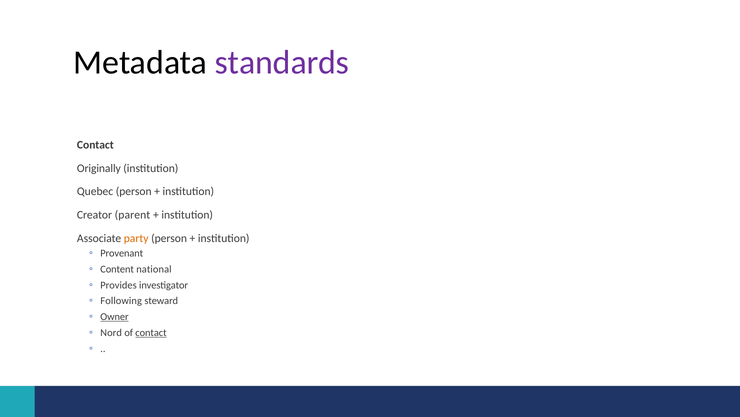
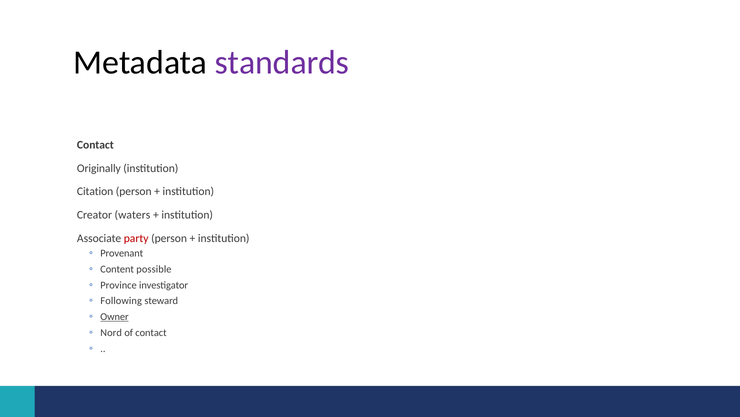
Quebec: Quebec -> Citation
parent: parent -> waters
party colour: orange -> red
national: national -> possible
Provides: Provides -> Province
contact at (151, 332) underline: present -> none
